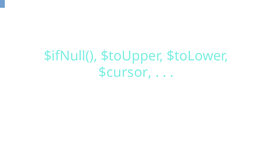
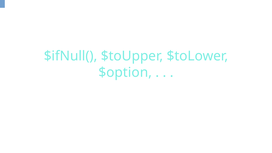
$cursor: $cursor -> $option
